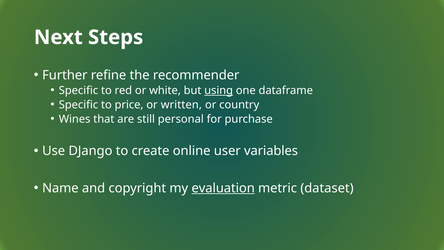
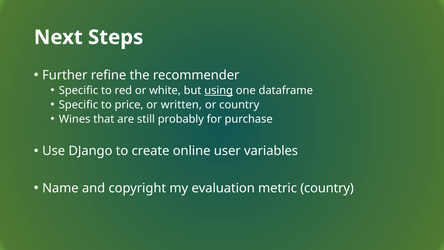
personal: personal -> probably
evaluation underline: present -> none
metric dataset: dataset -> country
